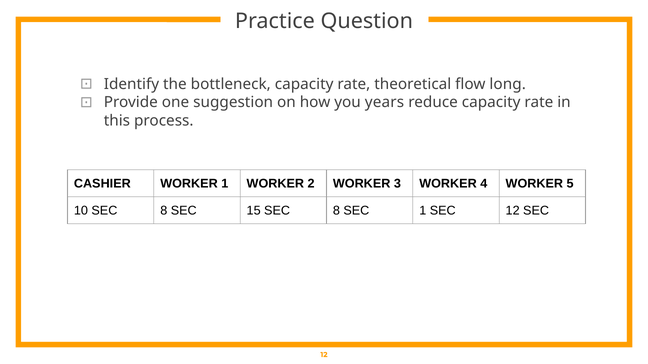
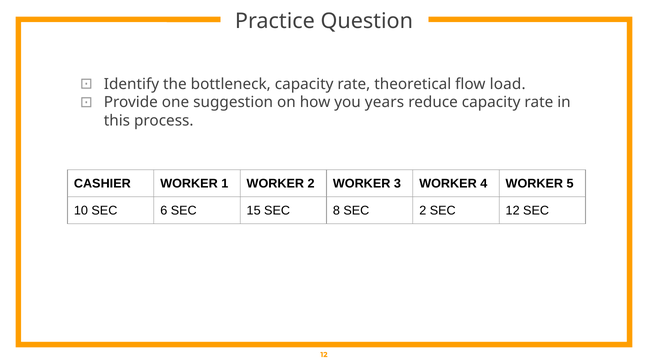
long: long -> load
10 SEC 8: 8 -> 6
SEC 1: 1 -> 2
